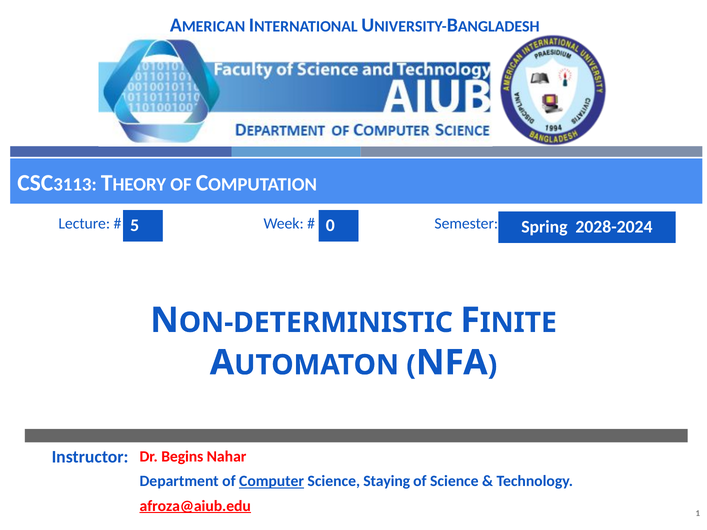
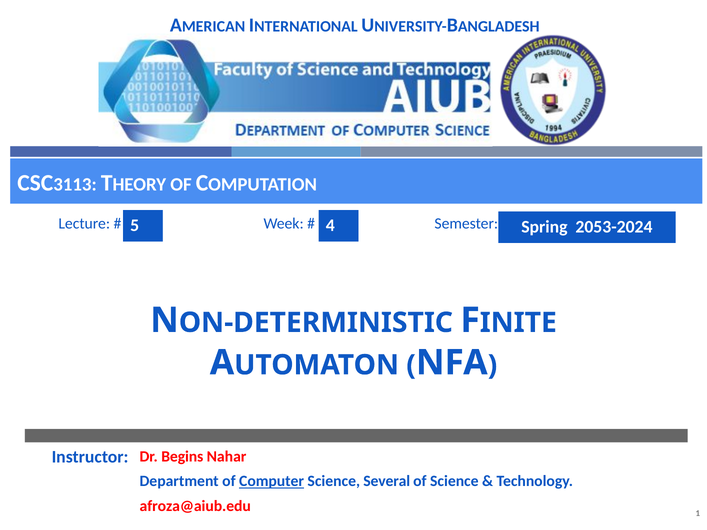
0: 0 -> 4
2028-2024: 2028-2024 -> 2053-2024
Staying: Staying -> Several
afroza@aiub.edu underline: present -> none
